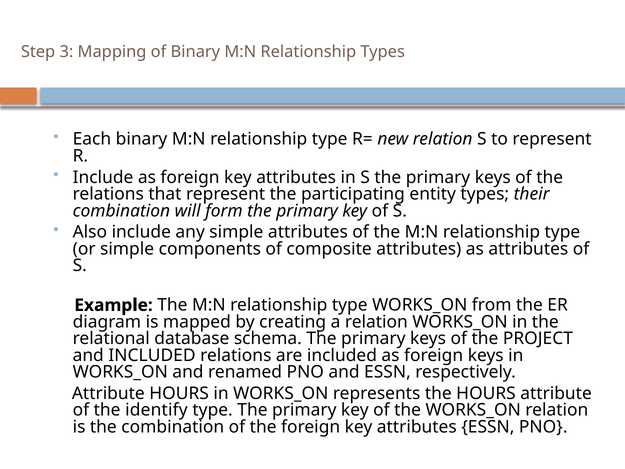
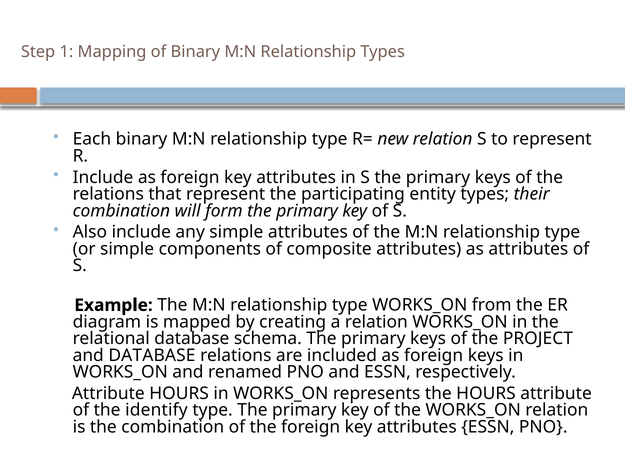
3: 3 -> 1
and INCLUDED: INCLUDED -> DATABASE
